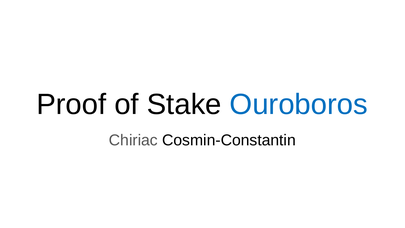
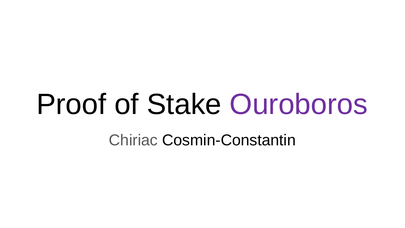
Ouroboros colour: blue -> purple
